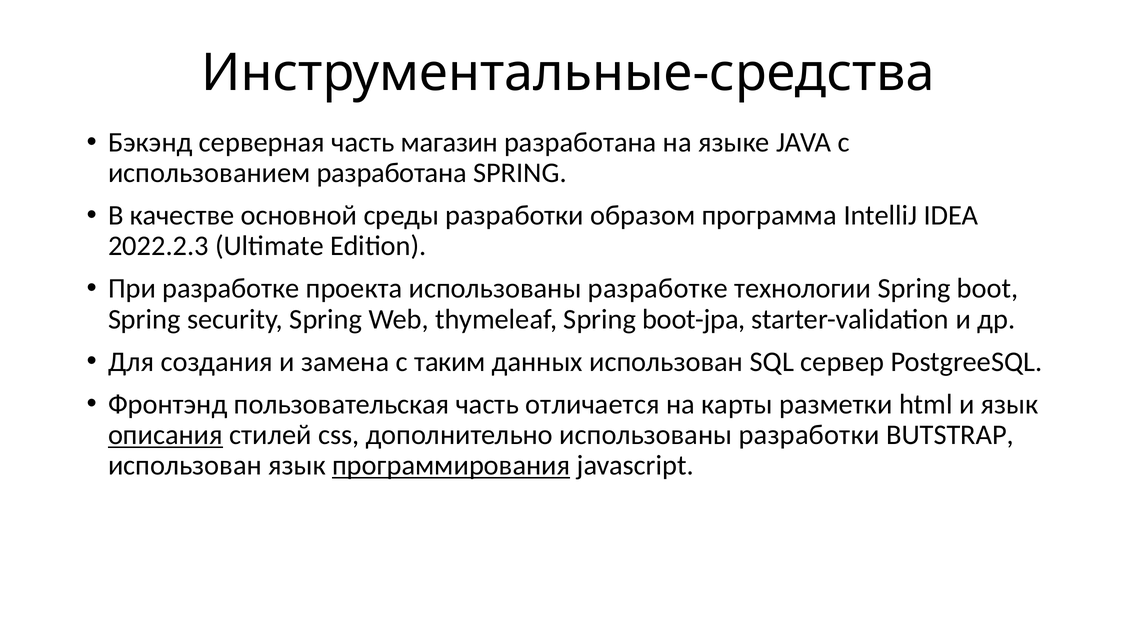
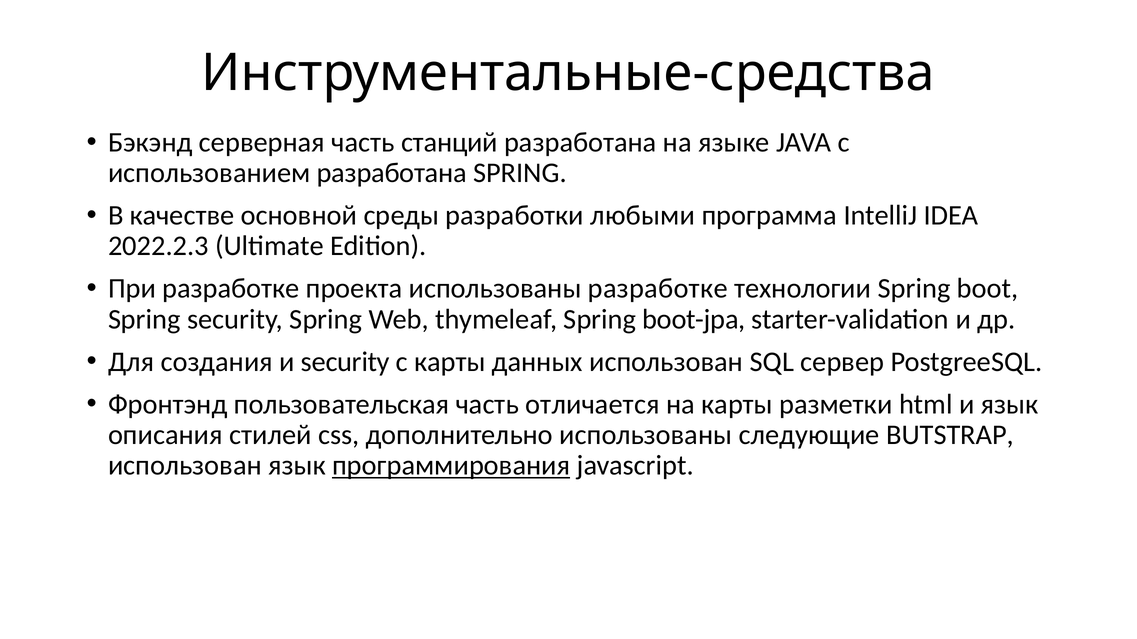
магазин: магазин -> станций
образом: образом -> любыми
и замена: замена -> security
с таким: таким -> карты
описания underline: present -> none
использованы разработки: разработки -> следующие
